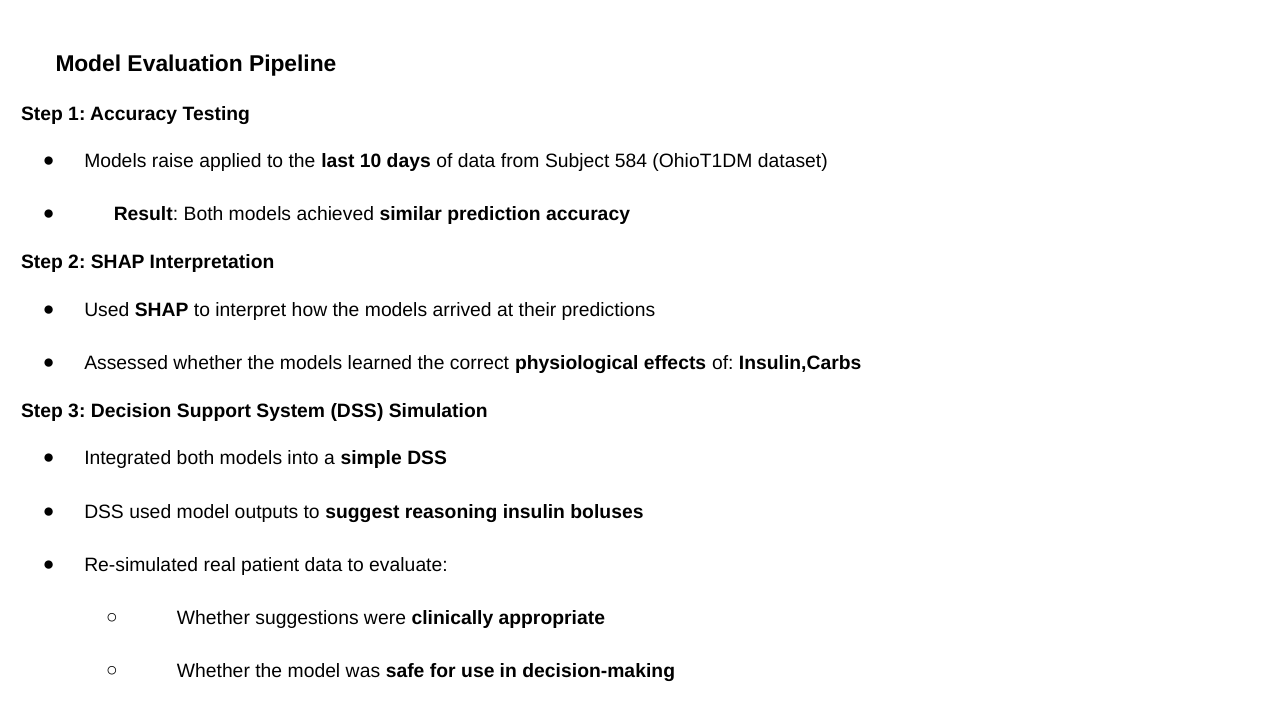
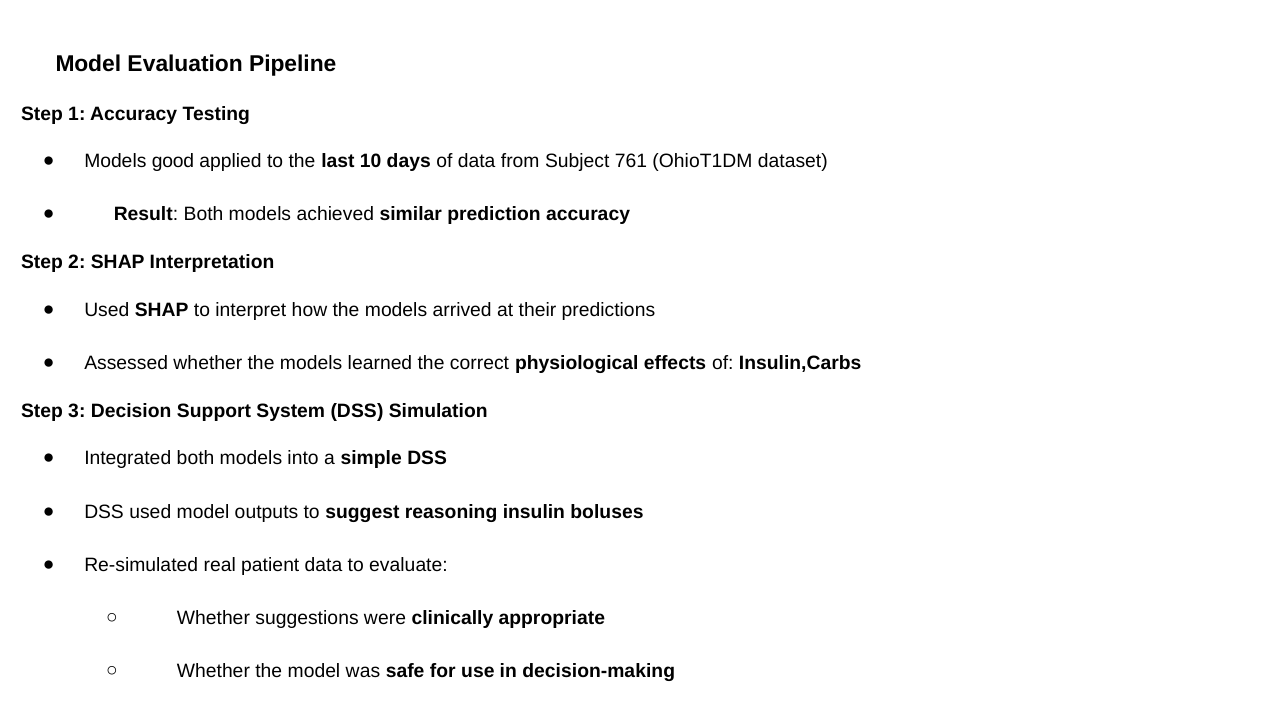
raise: raise -> good
584: 584 -> 761
